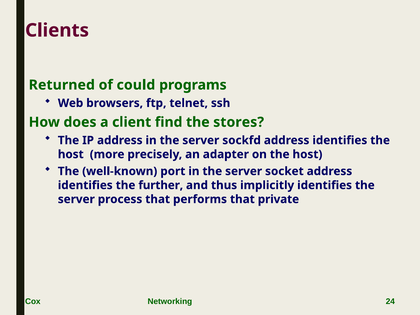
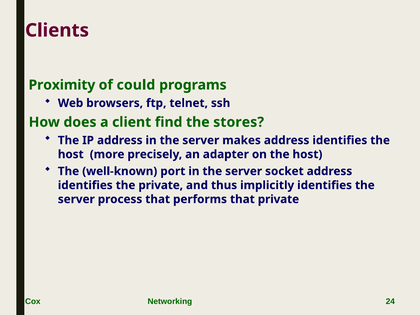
Returned: Returned -> Proximity
sockfd: sockfd -> makes
the further: further -> private
